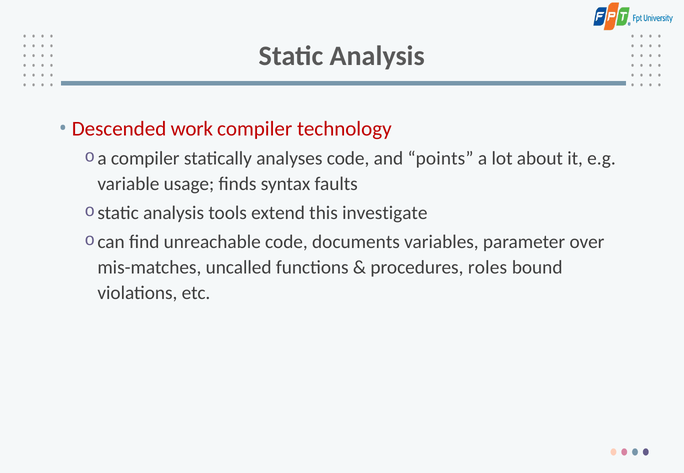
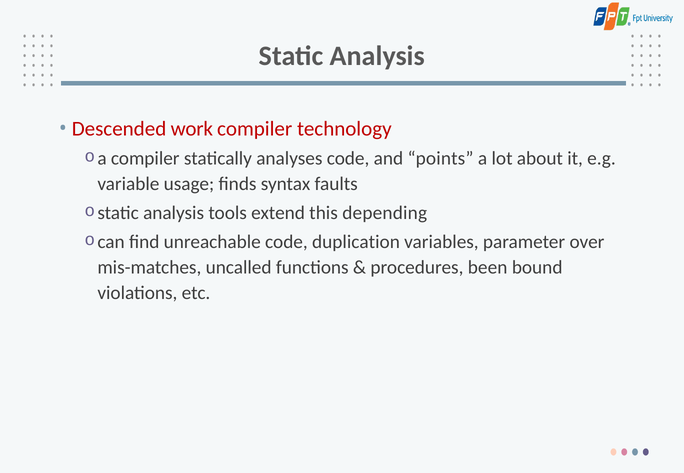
investigate: investigate -> depending
documents: documents -> duplication
roles: roles -> been
